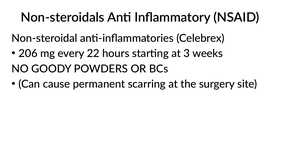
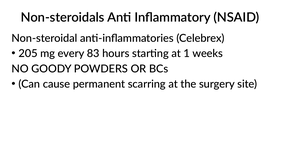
206: 206 -> 205
22: 22 -> 83
3: 3 -> 1
